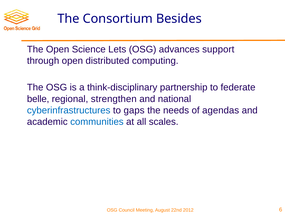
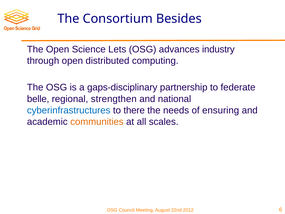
support: support -> industry
think-disciplinary: think-disciplinary -> gaps-disciplinary
gaps: gaps -> there
agendas: agendas -> ensuring
communities colour: blue -> orange
